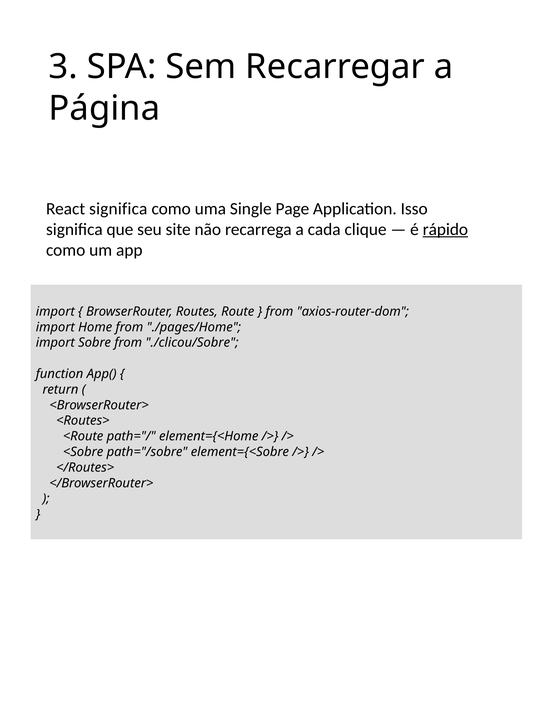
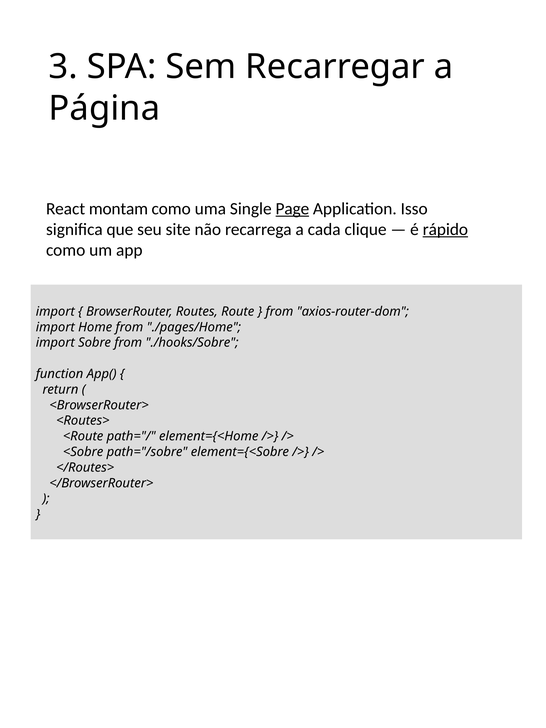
React significa: significa -> montam
Page underline: none -> present
./clicou/Sobre: ./clicou/Sobre -> ./hooks/Sobre
